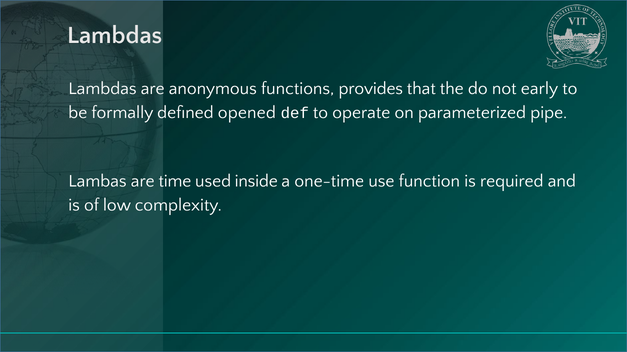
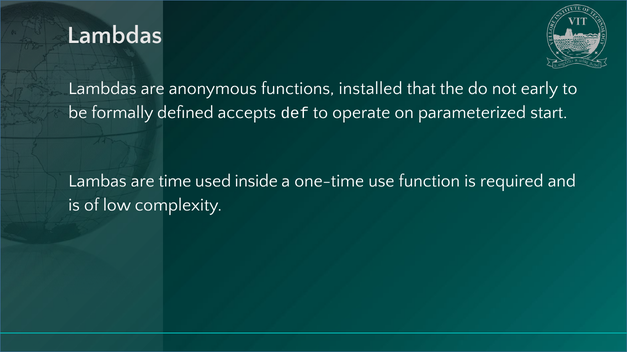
provides: provides -> installed
opened: opened -> accepts
pipe: pipe -> start
